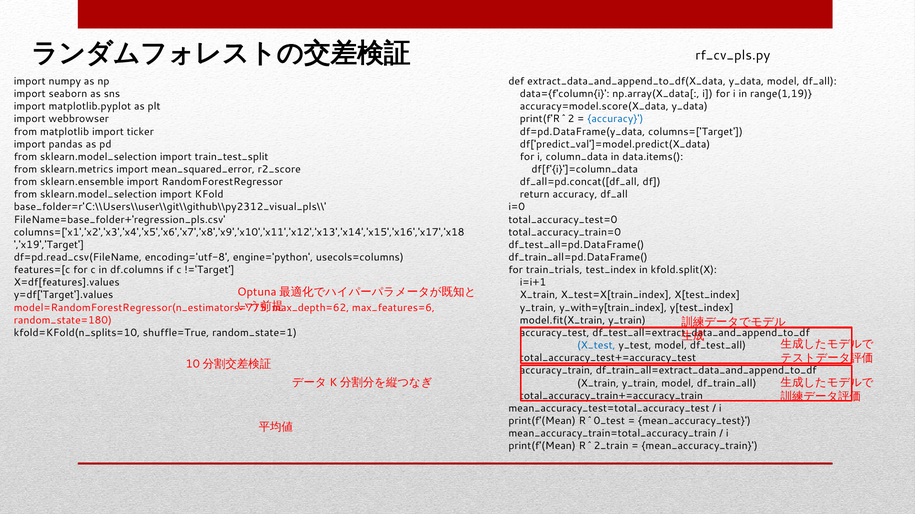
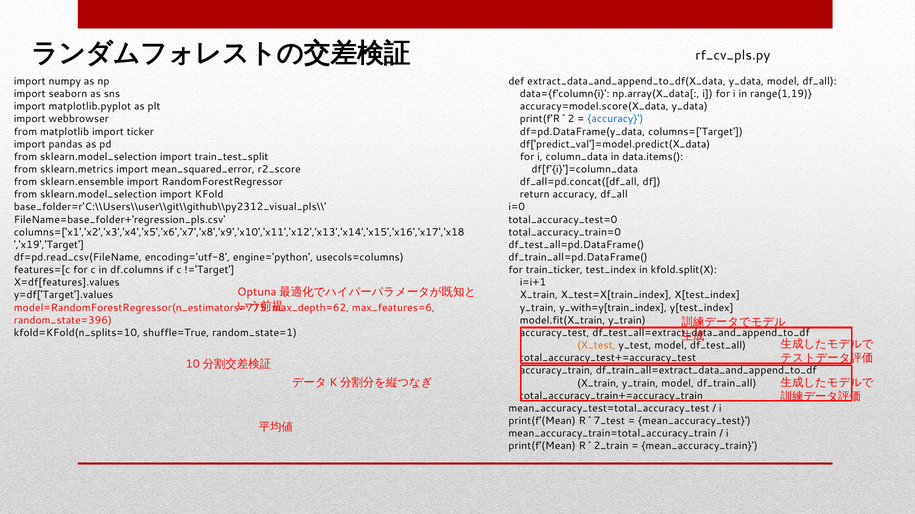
train_trials: train_trials -> train_ticker
random_state=180: random_state=180 -> random_state=396
X_test colour: blue -> orange
R^0_test: R^0_test -> R^7_test
